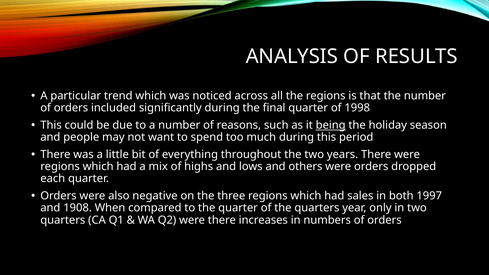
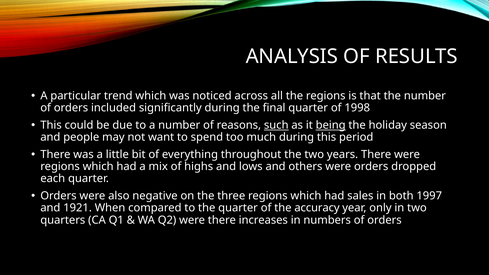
such underline: none -> present
1908: 1908 -> 1921
the quarters: quarters -> accuracy
